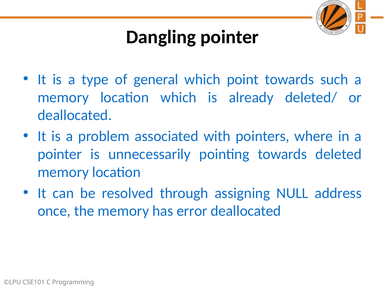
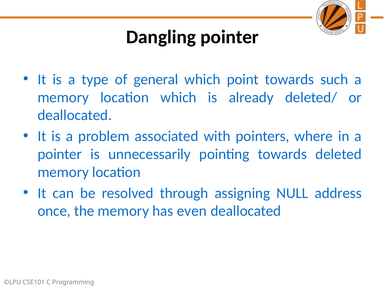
error: error -> even
